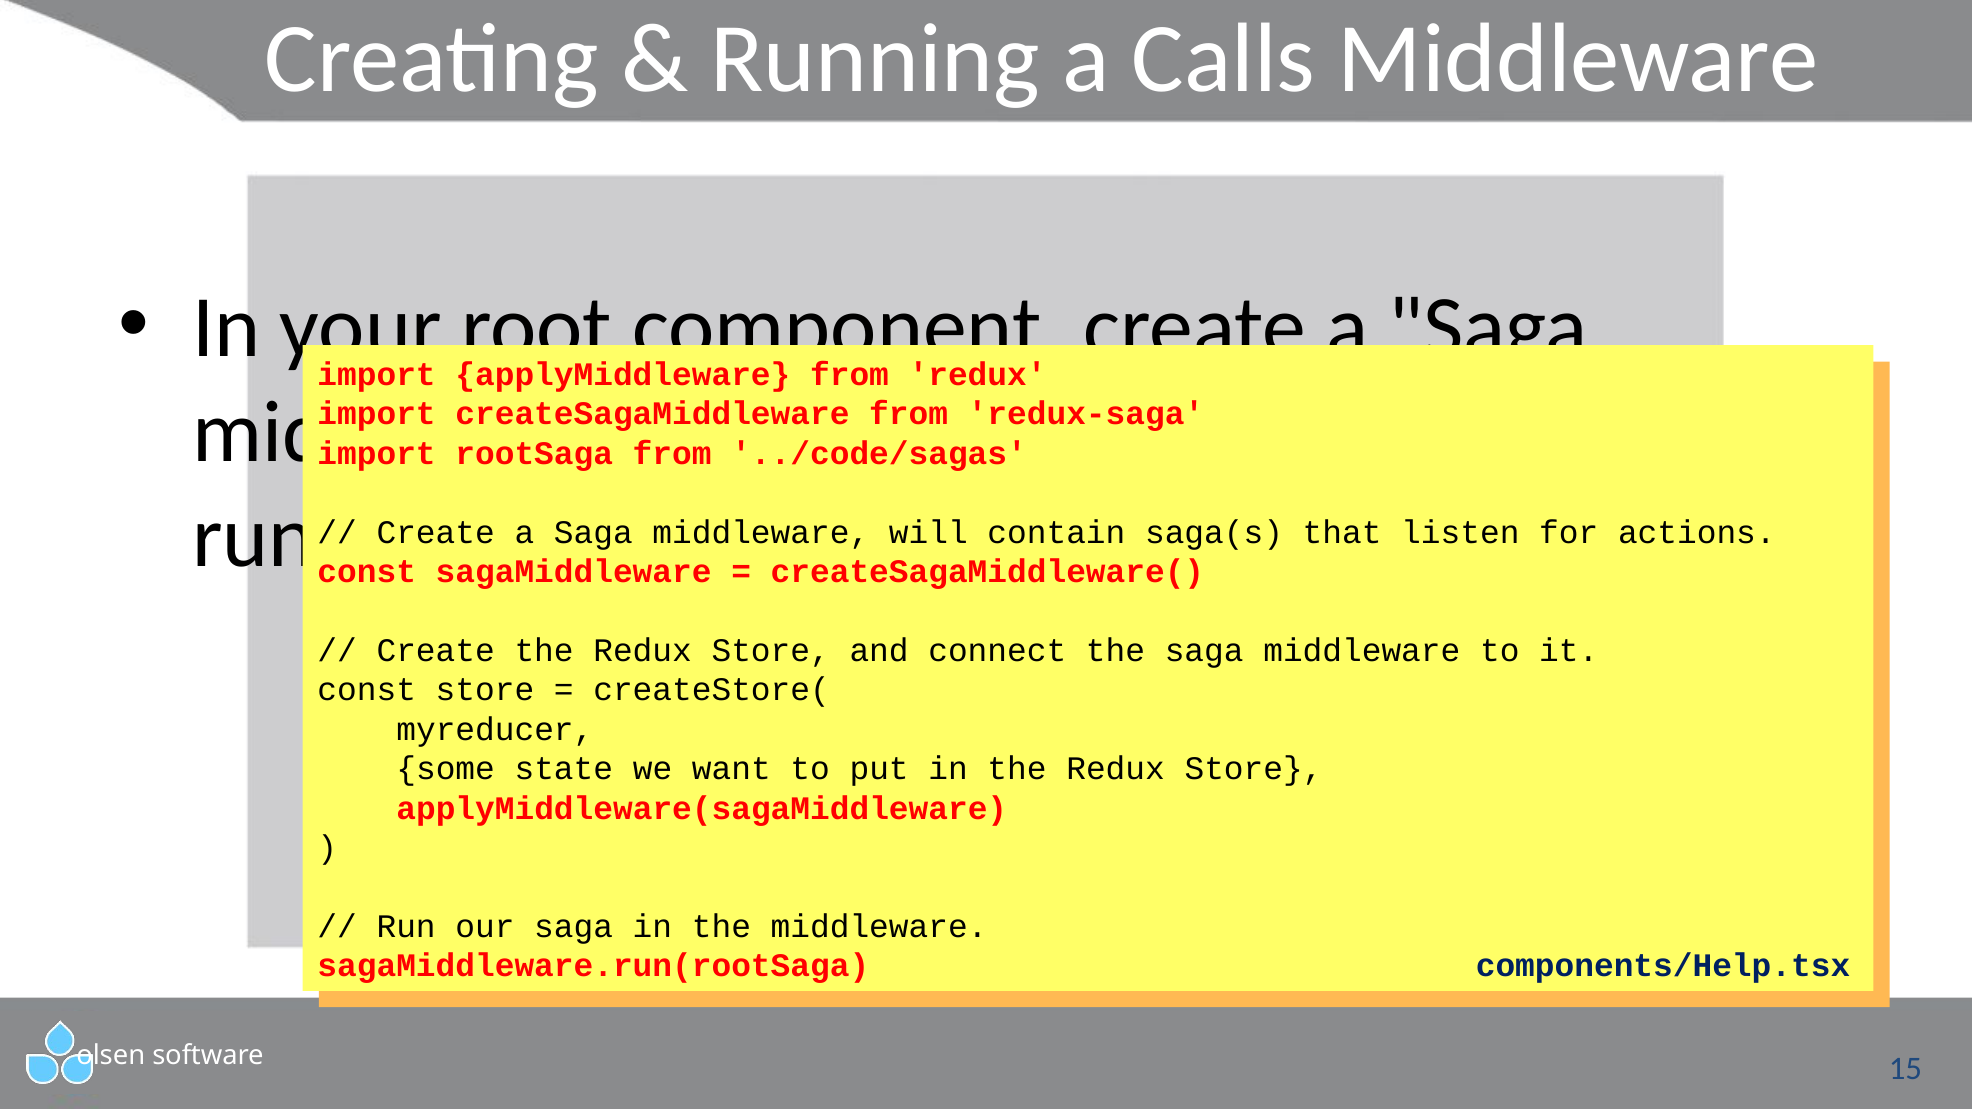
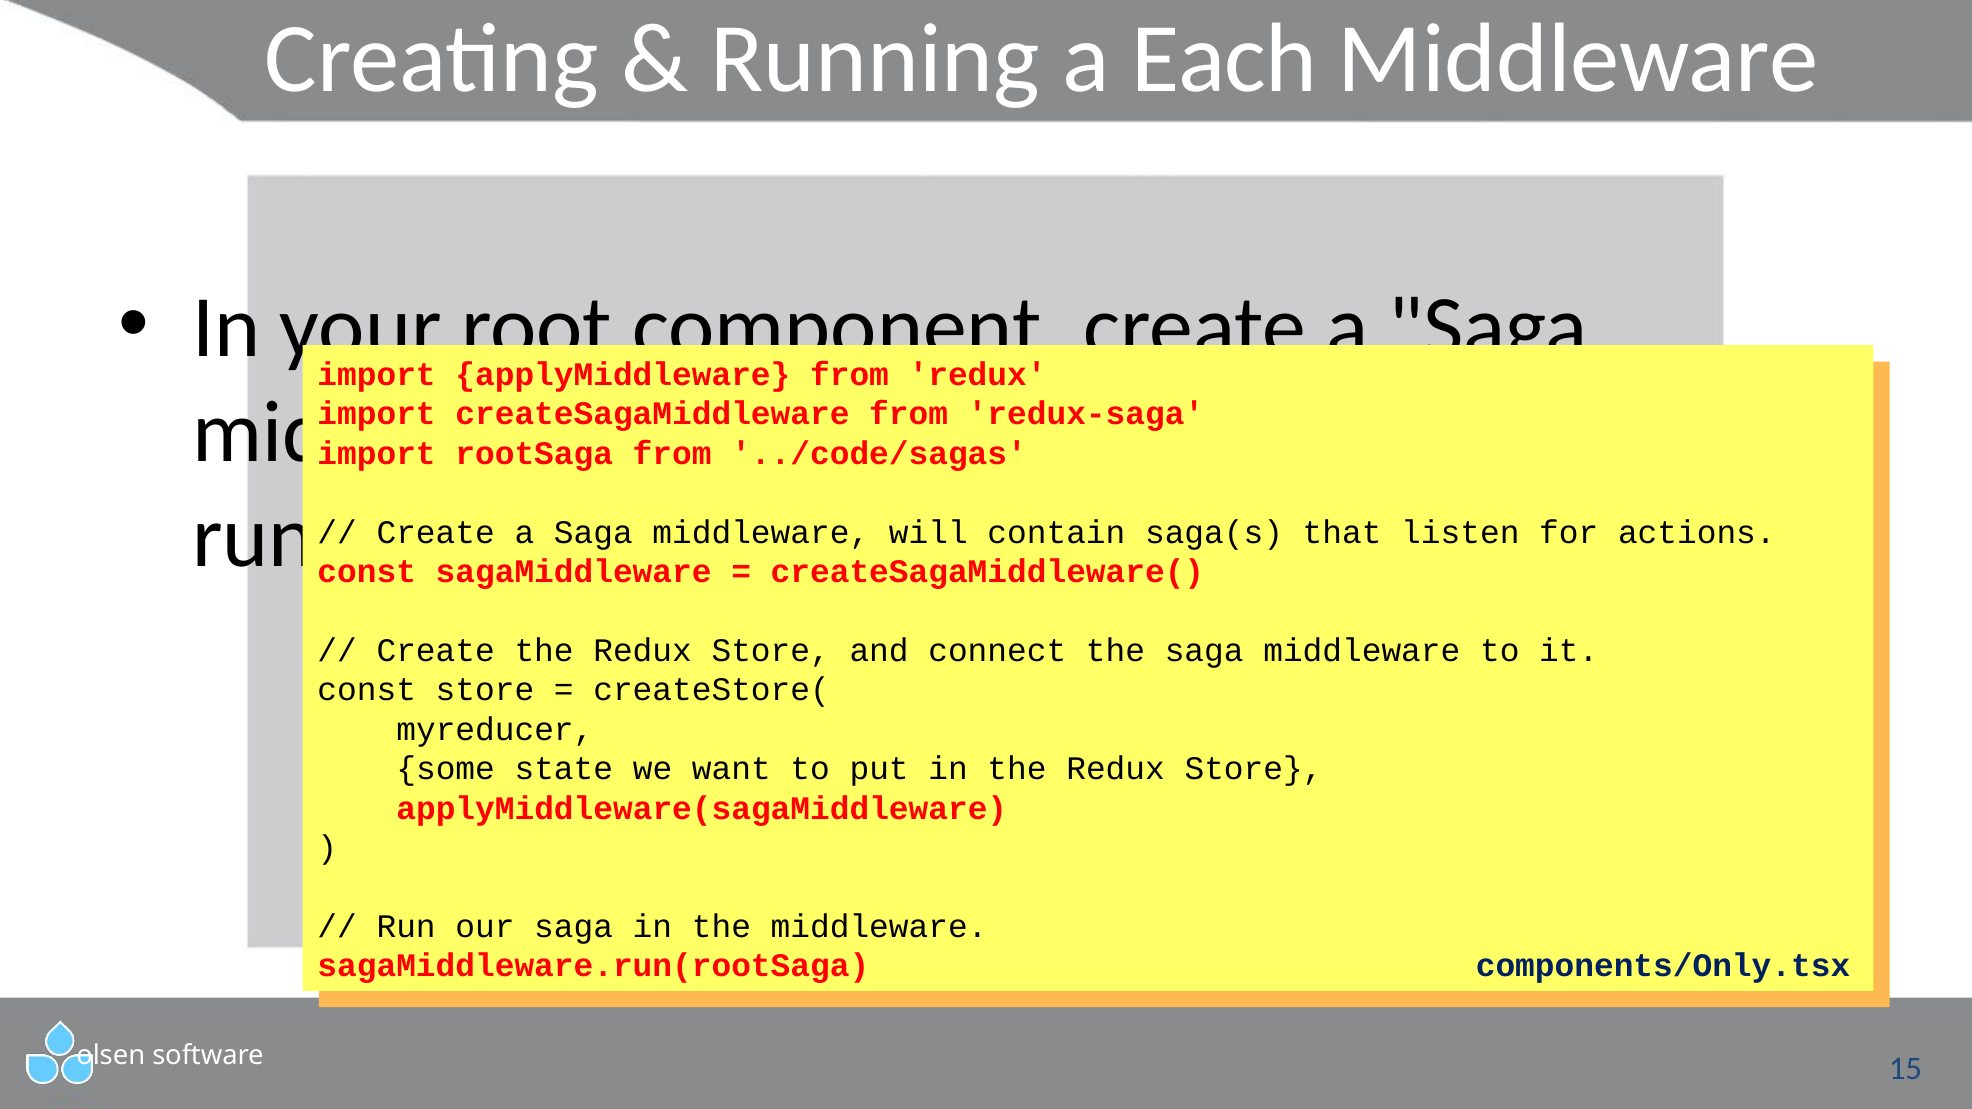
Calls: Calls -> Each
components/Help.tsx: components/Help.tsx -> components/Only.tsx
